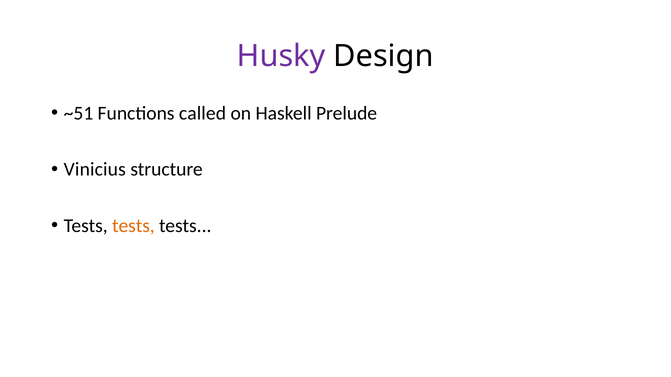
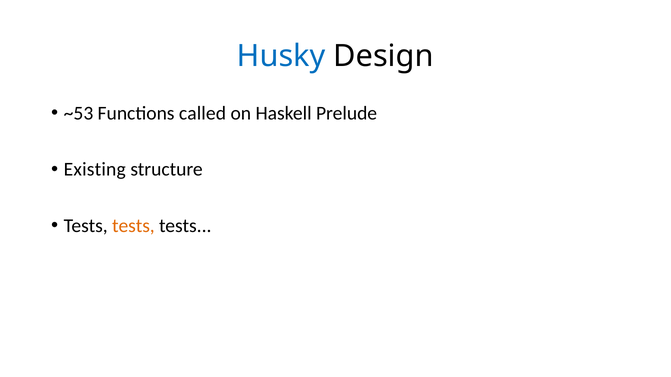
Husky colour: purple -> blue
~51: ~51 -> ~53
Vinicius: Vinicius -> Existing
